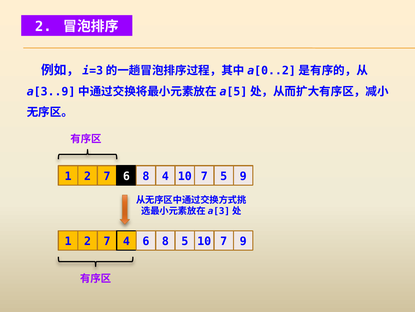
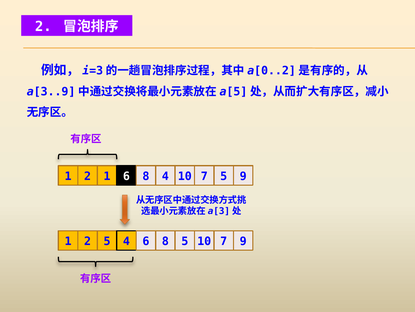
7 at (107, 176): 7 -> 1
7 at (107, 241): 7 -> 5
